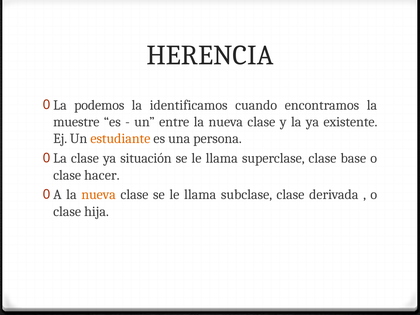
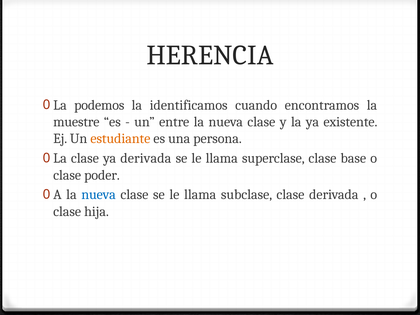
ya situación: situación -> derivada
hacer: hacer -> poder
nueva at (99, 195) colour: orange -> blue
